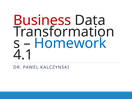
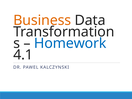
Business colour: red -> orange
